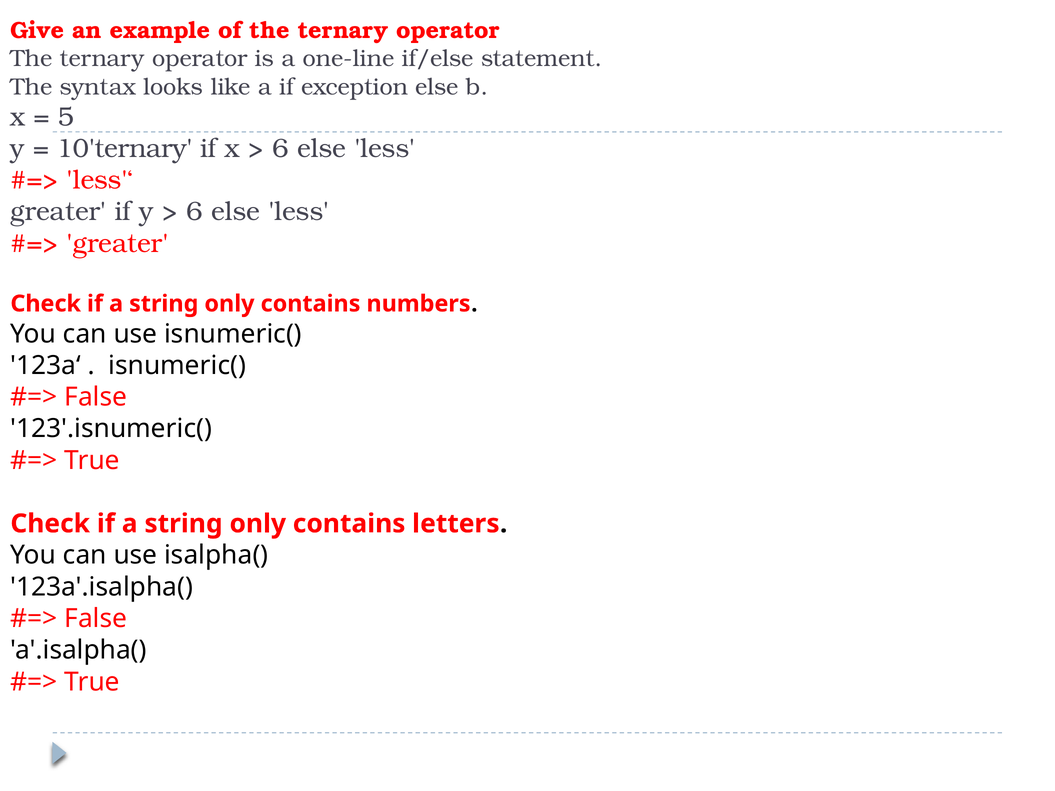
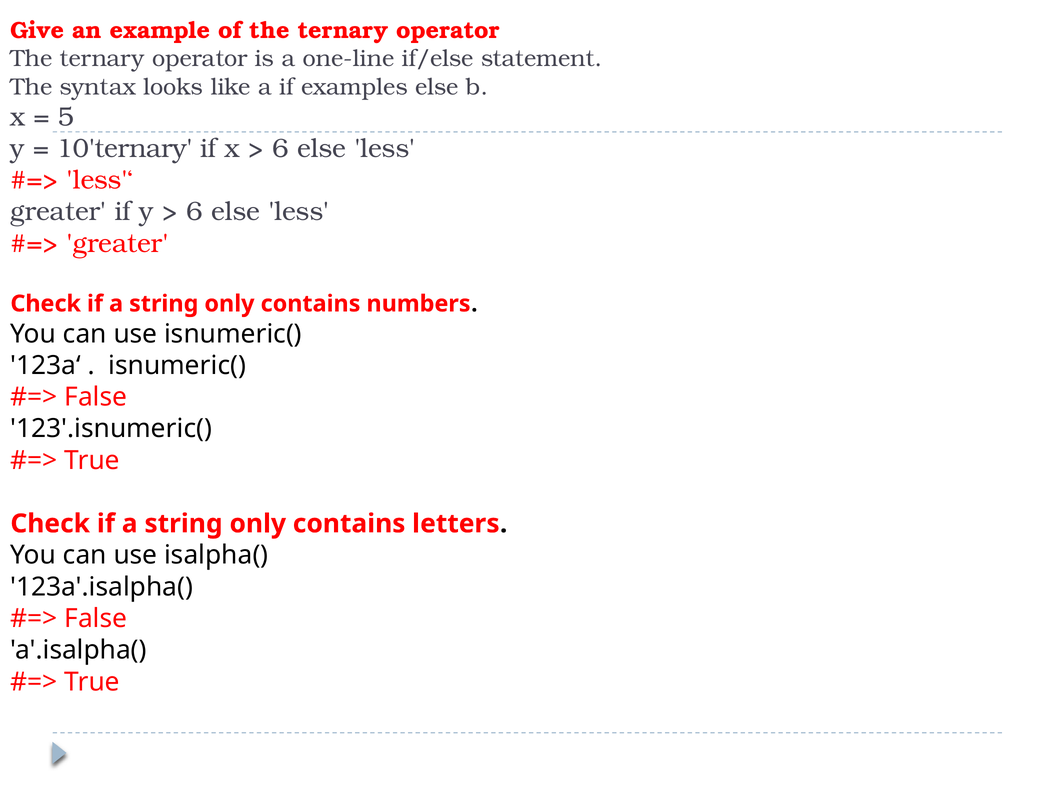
exception: exception -> examples
